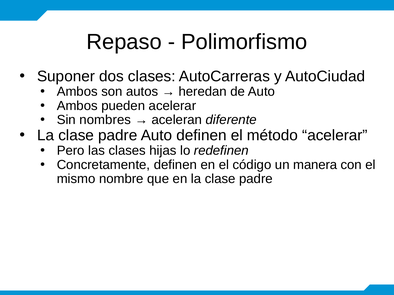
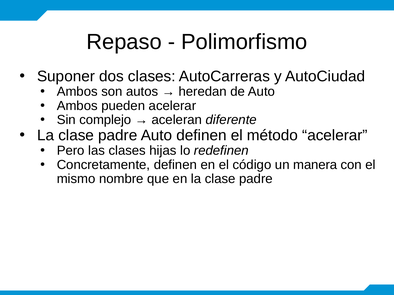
nombres: nombres -> complejo
